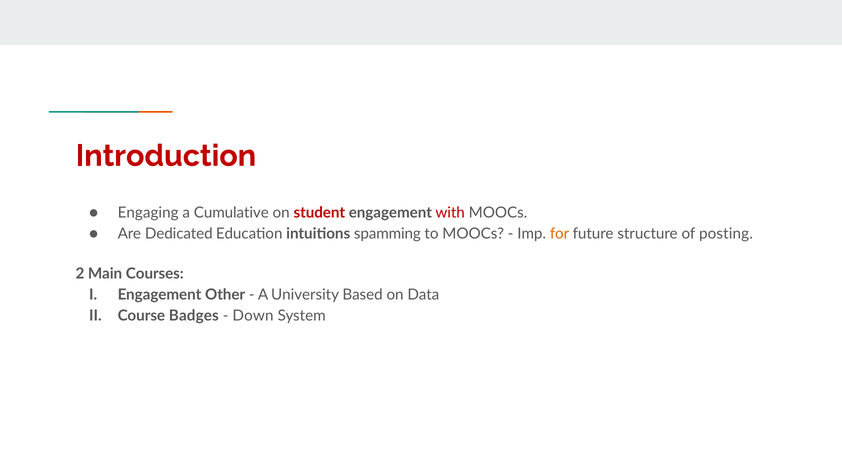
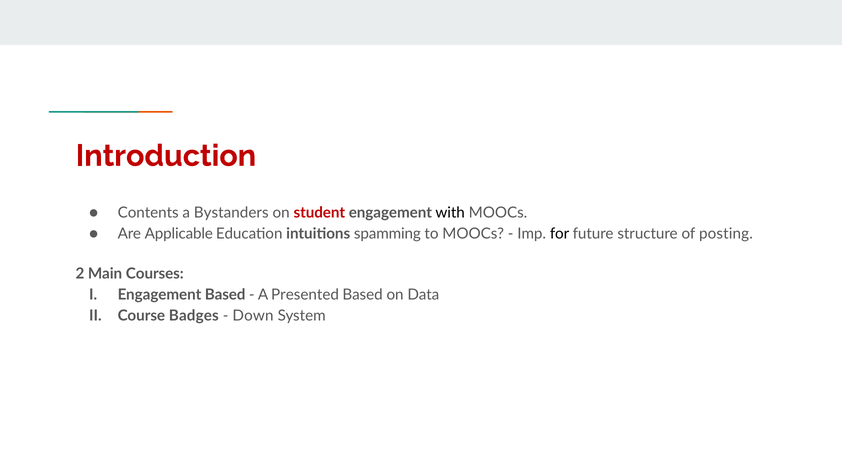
Engaging: Engaging -> Contents
Cumulative: Cumulative -> Bystanders
with colour: red -> black
Dedicated: Dedicated -> Applicable
for colour: orange -> black
Engagement Other: Other -> Based
University: University -> Presented
